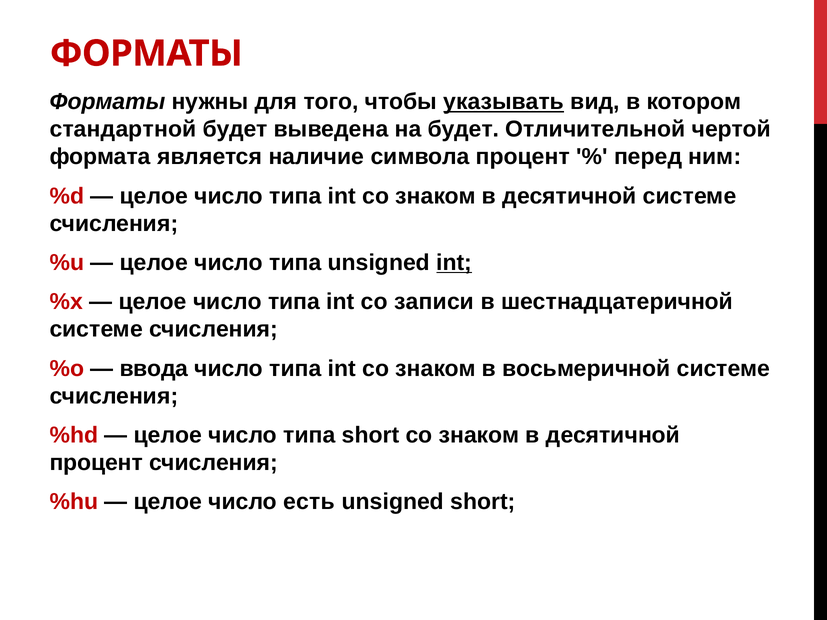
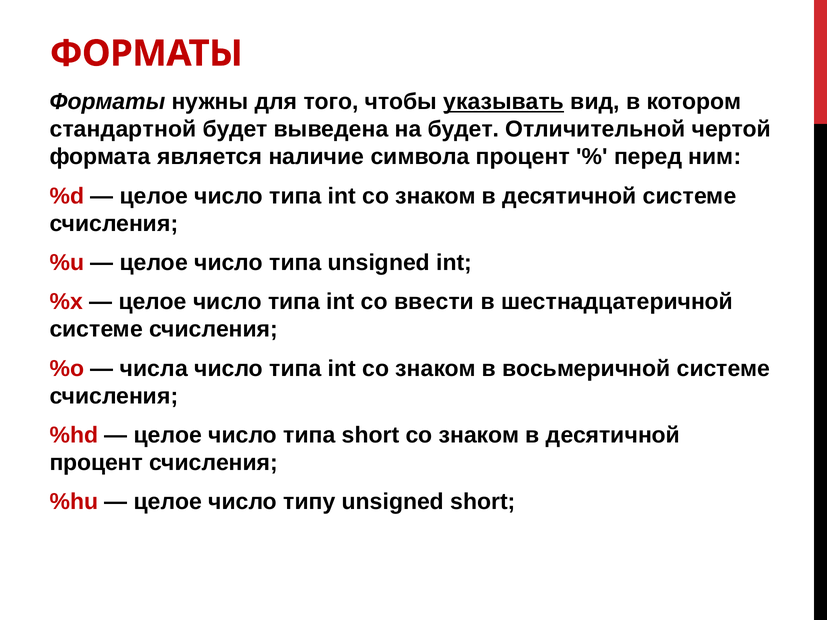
int at (454, 263) underline: present -> none
записи: записи -> ввести
ввода: ввода -> числа
есть: есть -> типу
